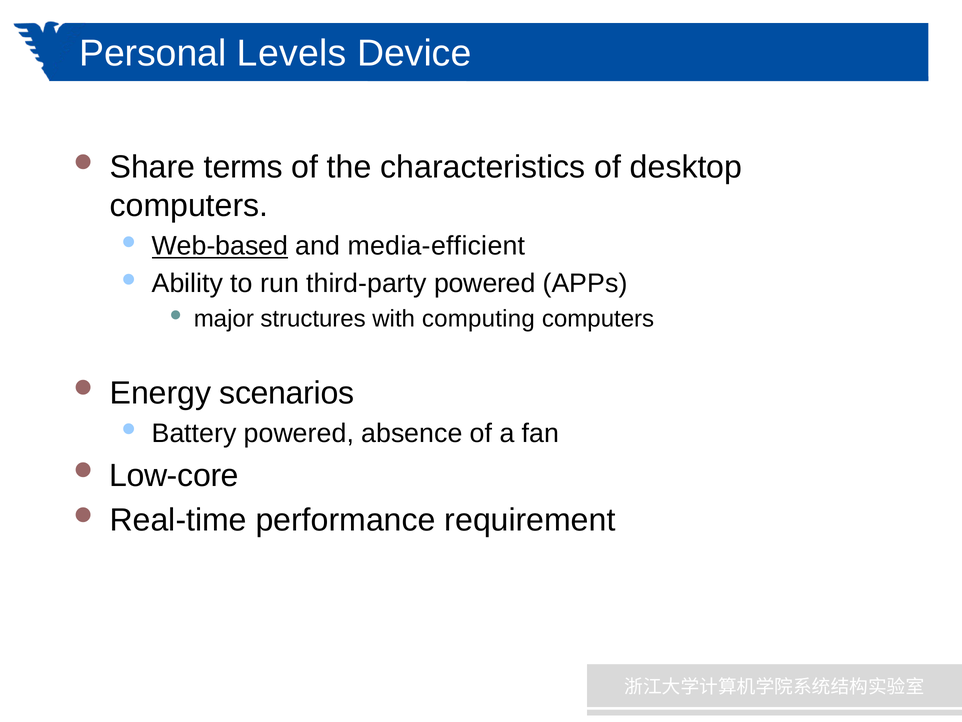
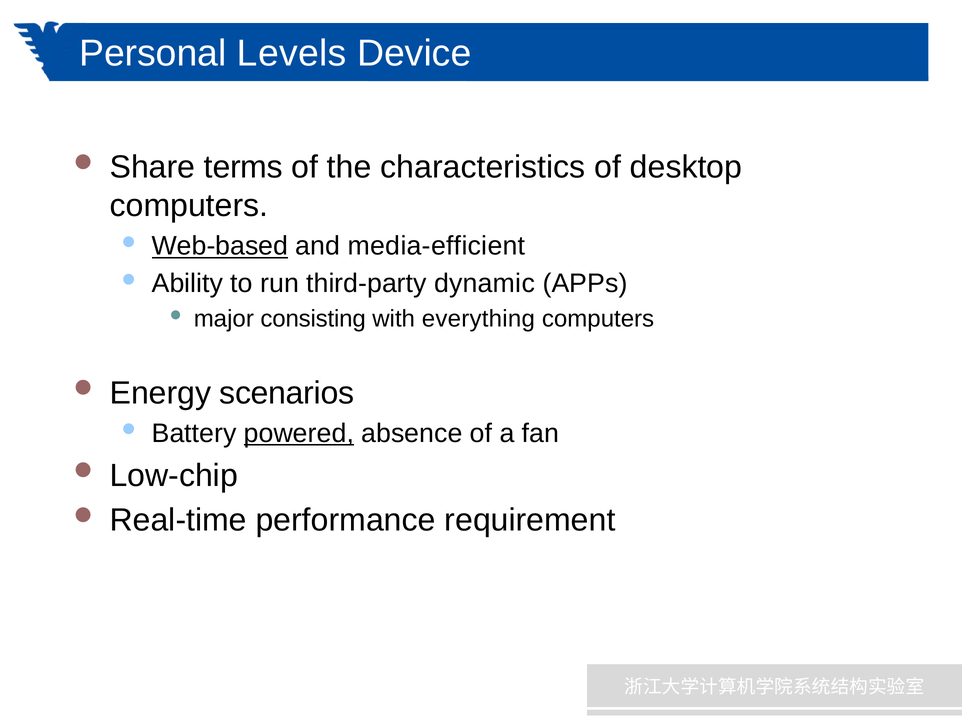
third-party powered: powered -> dynamic
structures: structures -> consisting
computing: computing -> everything
powered at (299, 433) underline: none -> present
Low-core: Low-core -> Low-chip
